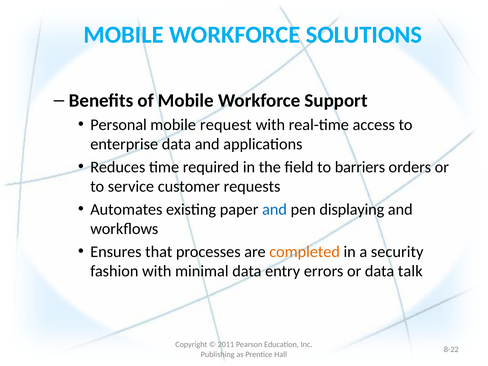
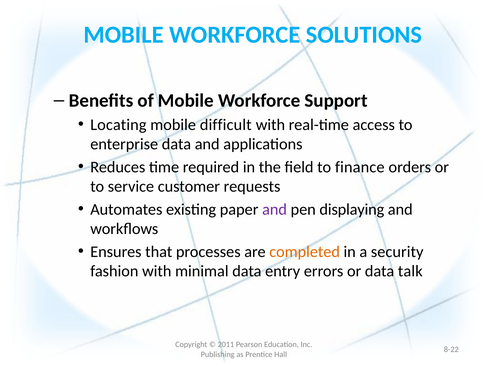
Personal: Personal -> Locating
request: request -> difficult
barriers: barriers -> finance
and at (275, 209) colour: blue -> purple
